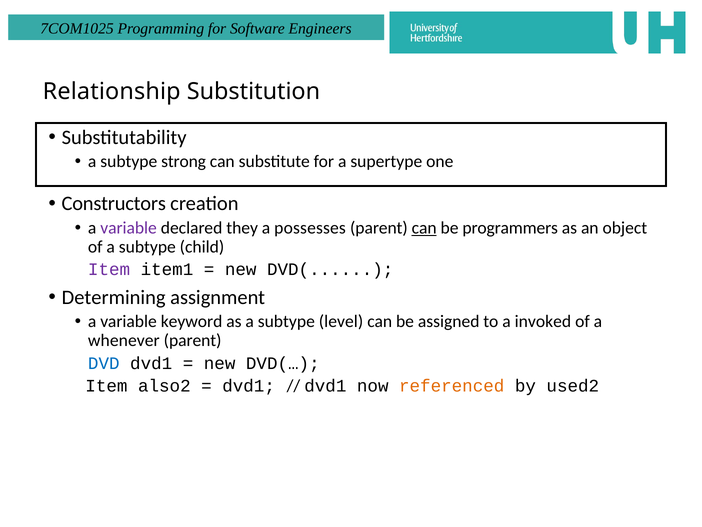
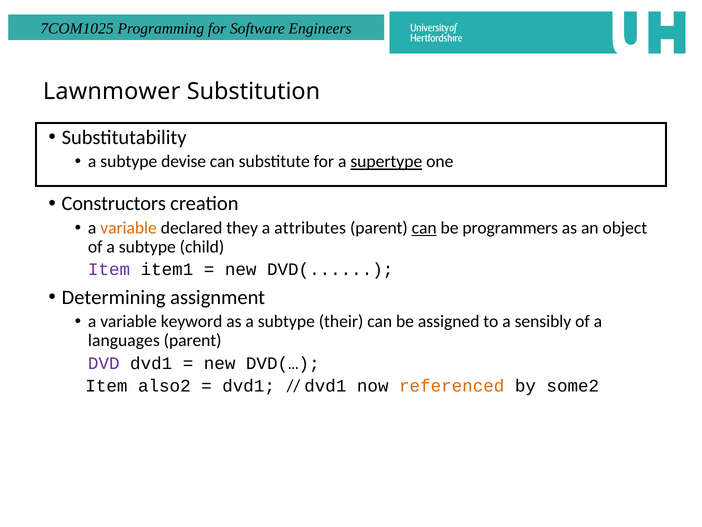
Relationship: Relationship -> Lawnmower
strong: strong -> devise
supertype underline: none -> present
variable at (129, 228) colour: purple -> orange
possesses: possesses -> attributes
level: level -> their
invoked: invoked -> sensibly
whenever: whenever -> languages
DVD colour: blue -> purple
used2: used2 -> some2
